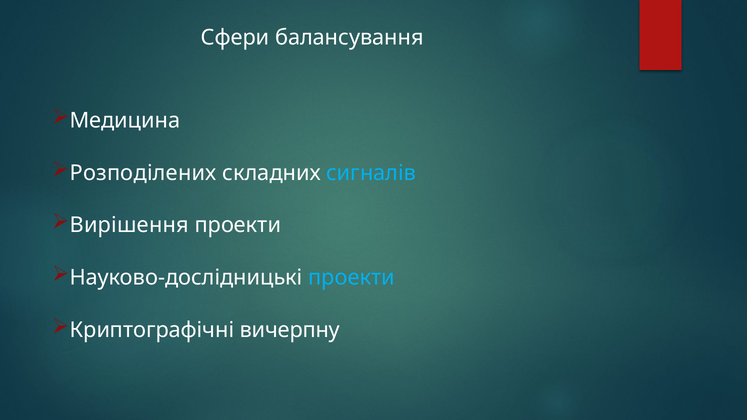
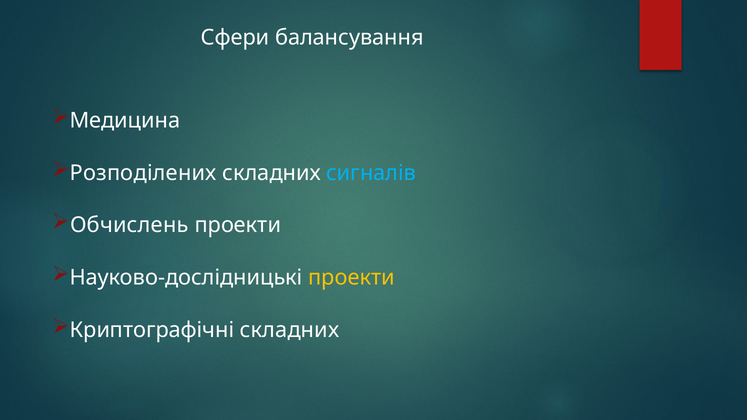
Вирішення: Вирішення -> Обчислень
проекти at (351, 278) colour: light blue -> yellow
Криптографічні вичерпну: вичерпну -> складних
